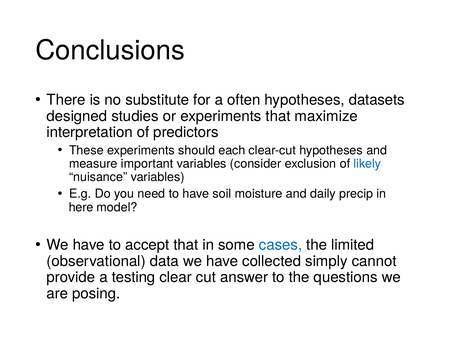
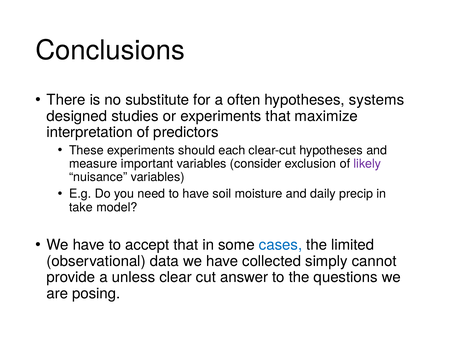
datasets: datasets -> systems
likely colour: blue -> purple
here: here -> take
testing: testing -> unless
